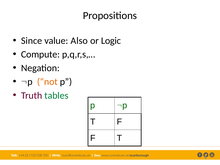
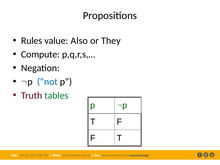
Since: Since -> Rules
Logic: Logic -> They
not colour: orange -> blue
